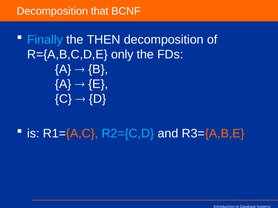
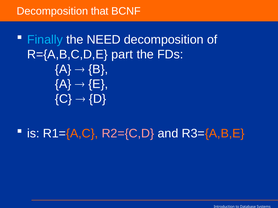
THEN: THEN -> NEED
only: only -> part
R2={C,D colour: light blue -> pink
